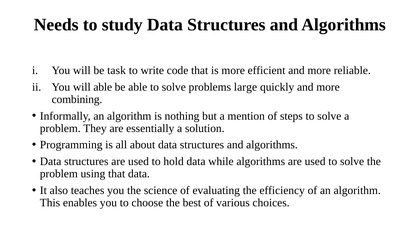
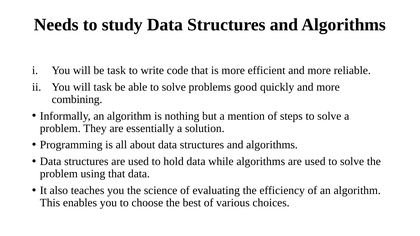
will able: able -> task
large: large -> good
